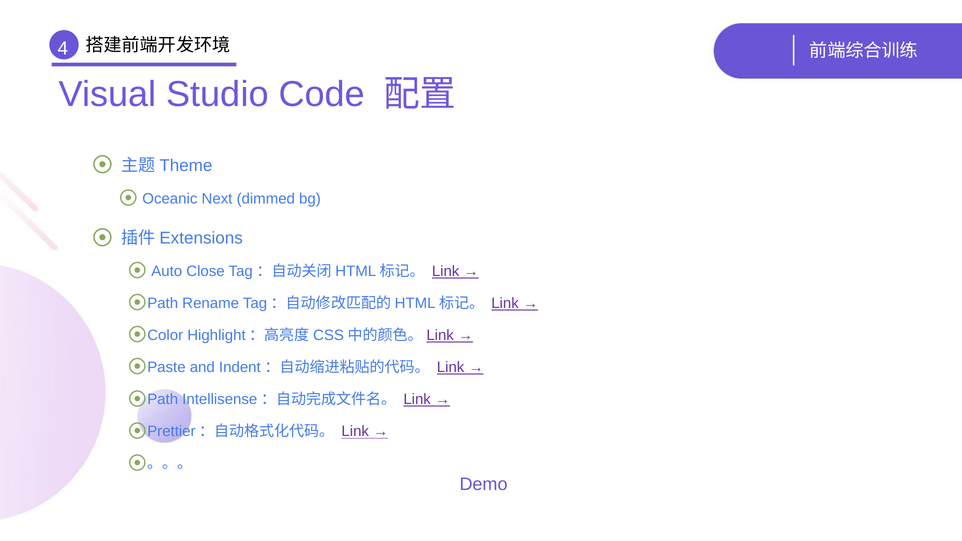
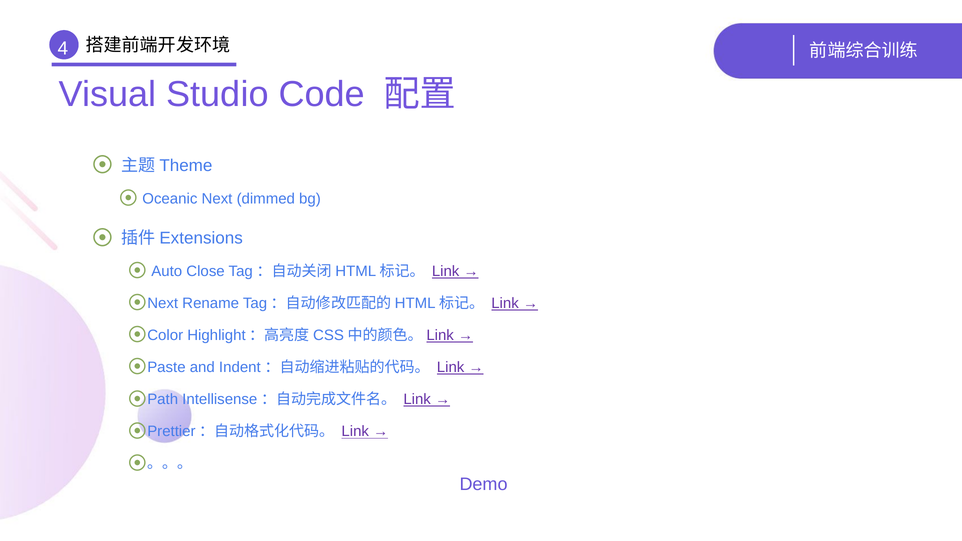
Path at (163, 303): Path -> Next
